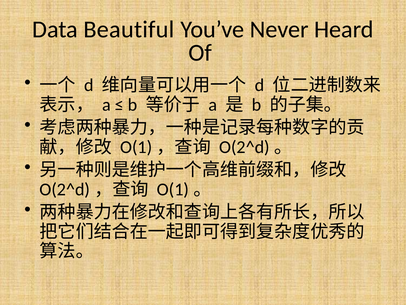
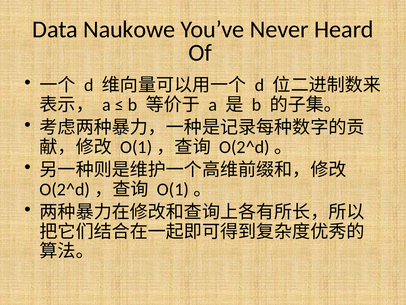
Beautiful: Beautiful -> Naukowe
